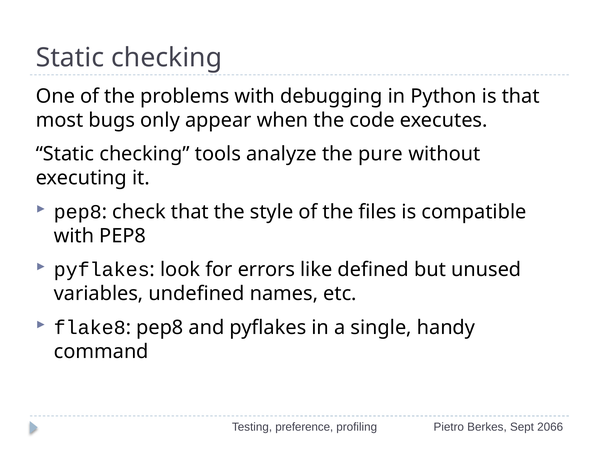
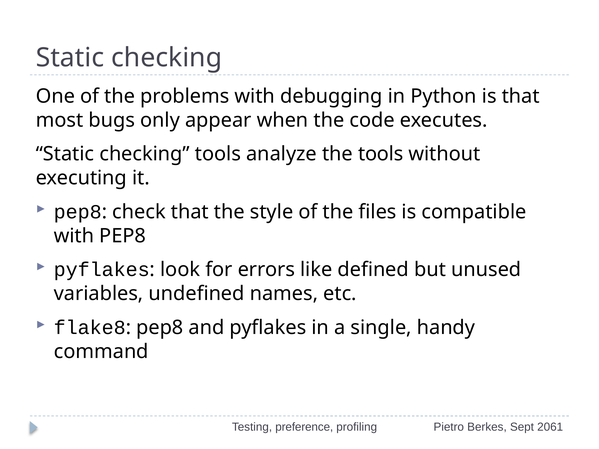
the pure: pure -> tools
2066: 2066 -> 2061
